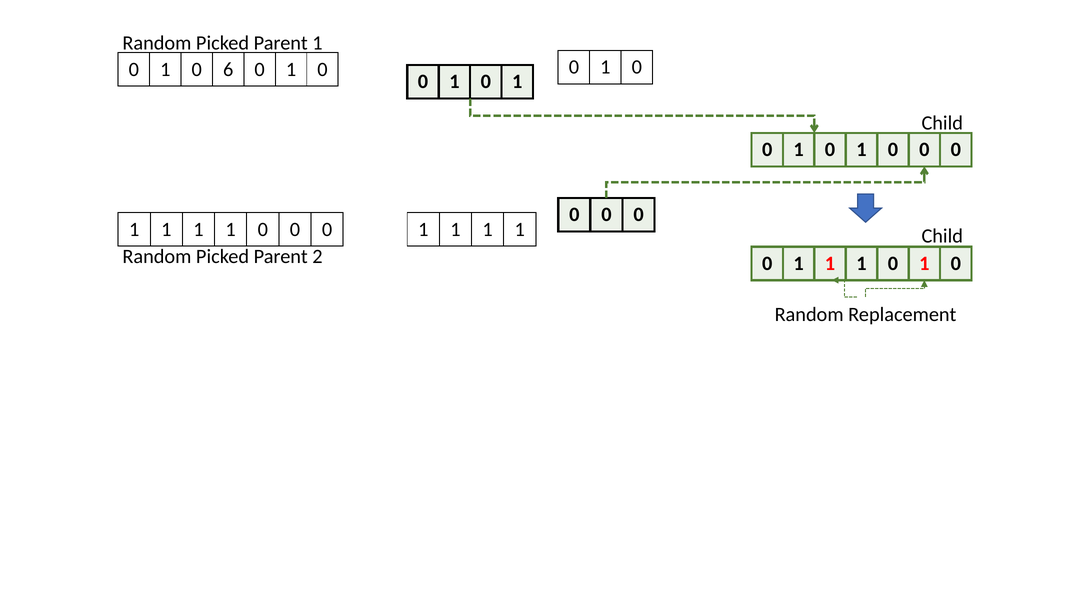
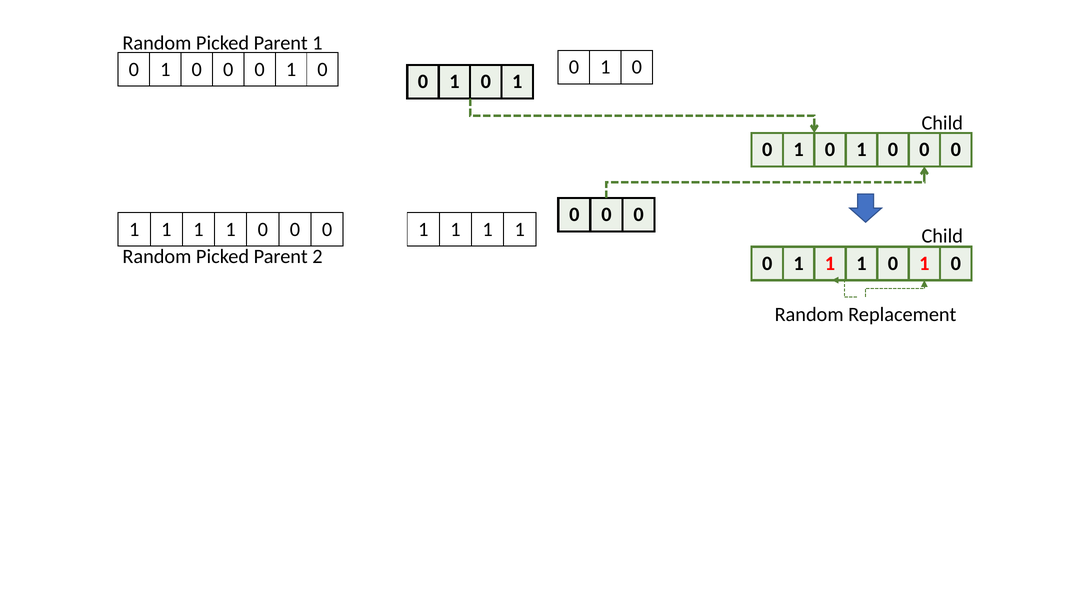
0 1 0 6: 6 -> 0
